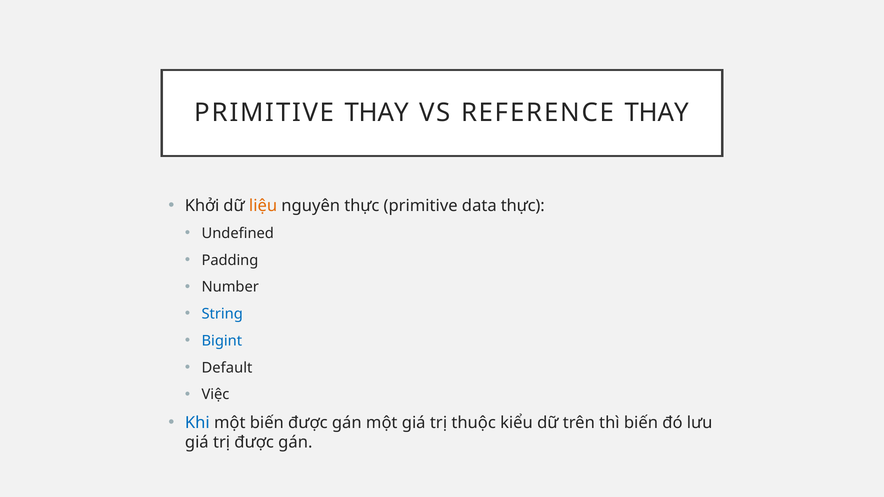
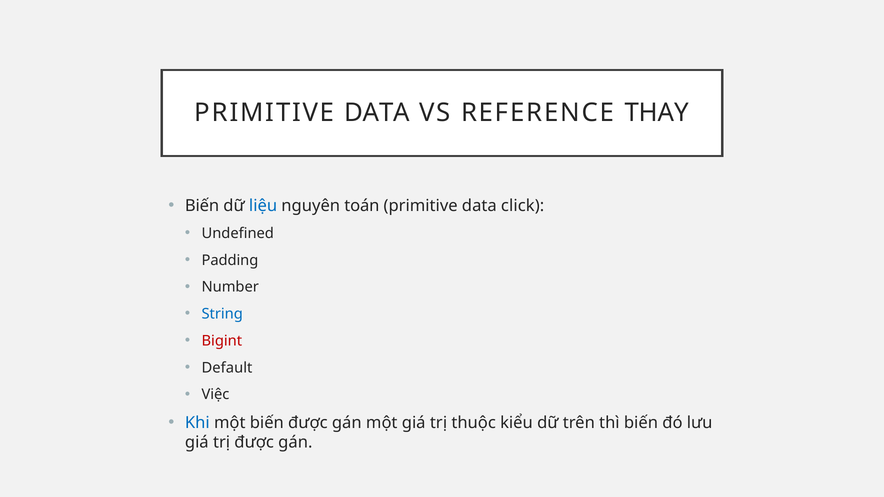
THAY at (377, 113): THAY -> DATA
Khởi at (202, 206): Khởi -> Biến
liệu colour: orange -> blue
nguyên thực: thực -> toán
data thực: thực -> click
Bigint colour: blue -> red
